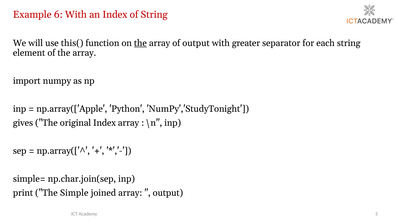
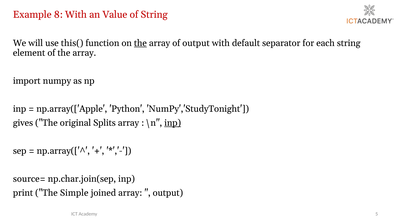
6: 6 -> 8
an Index: Index -> Value
greater: greater -> default
original Index: Index -> Splits
inp at (173, 123) underline: none -> present
simple=: simple= -> source=
